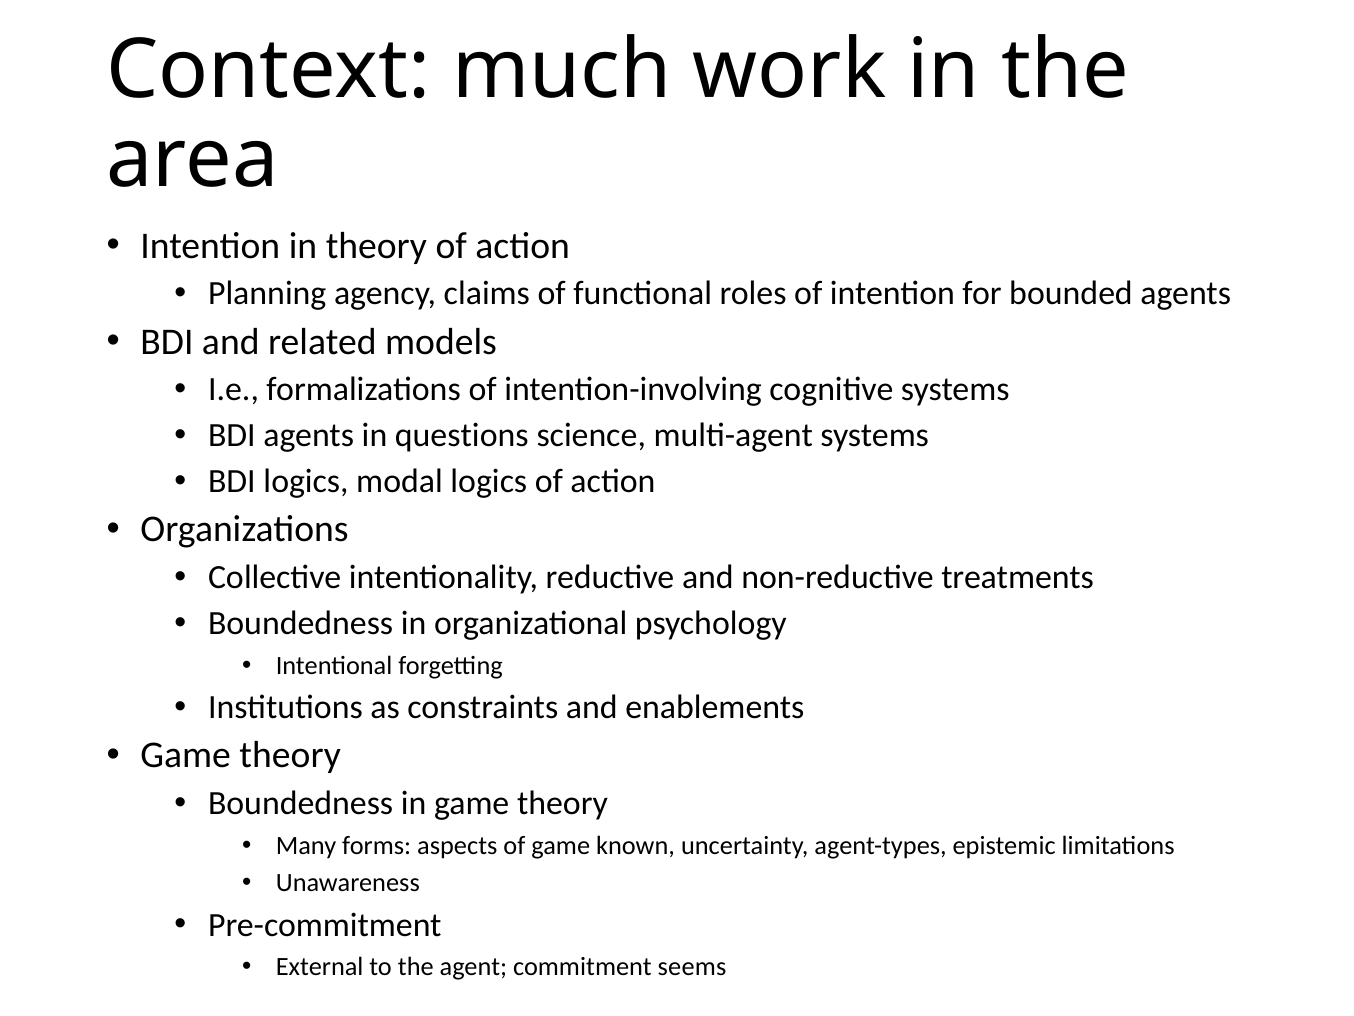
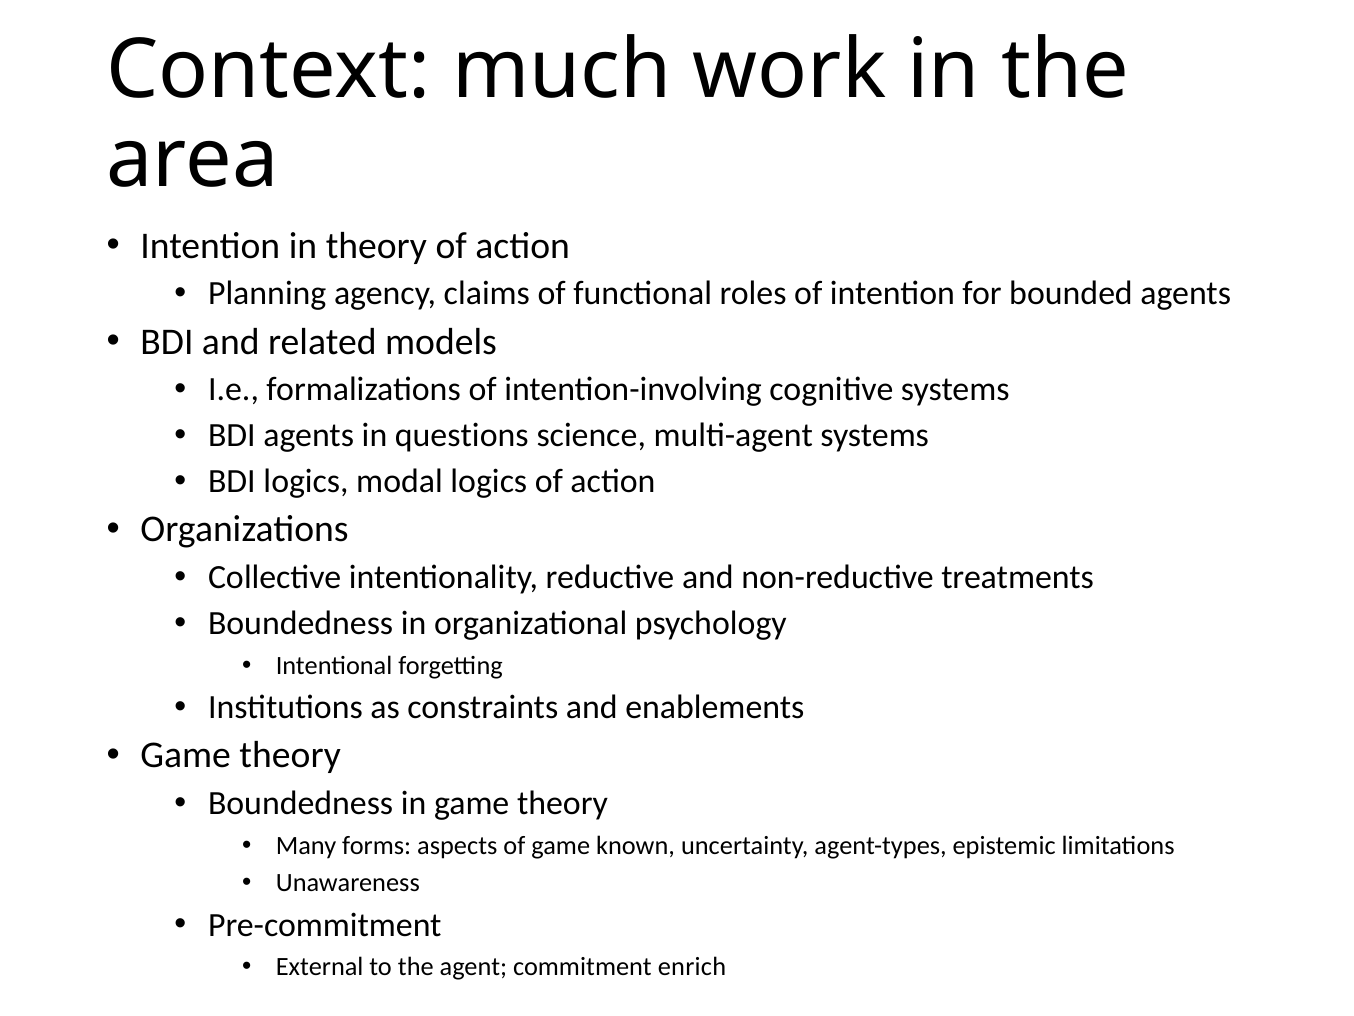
seems: seems -> enrich
